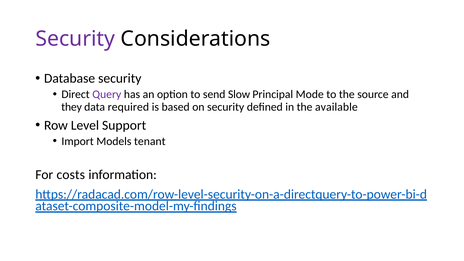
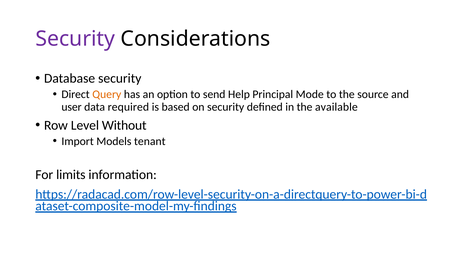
Query colour: purple -> orange
Slow: Slow -> Help
they: they -> user
Support: Support -> Without
costs: costs -> limits
